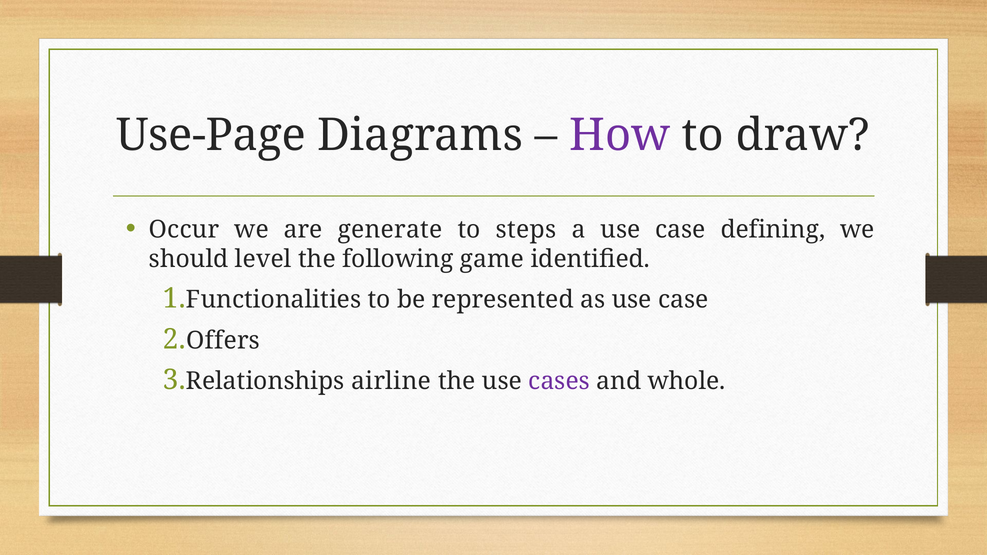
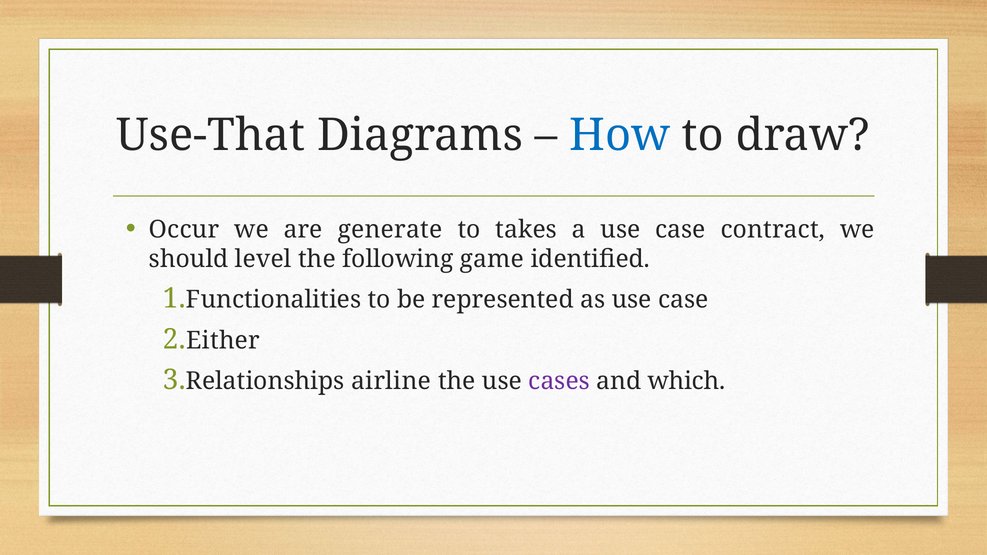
Use-Page: Use-Page -> Use-That
How colour: purple -> blue
steps: steps -> takes
defining: defining -> contract
Offers: Offers -> Either
whole: whole -> which
